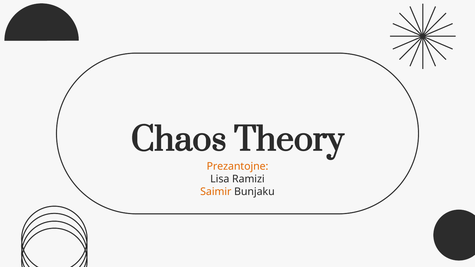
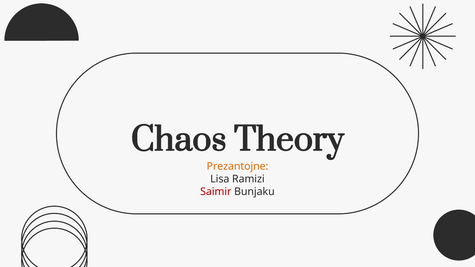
Saimir colour: orange -> red
